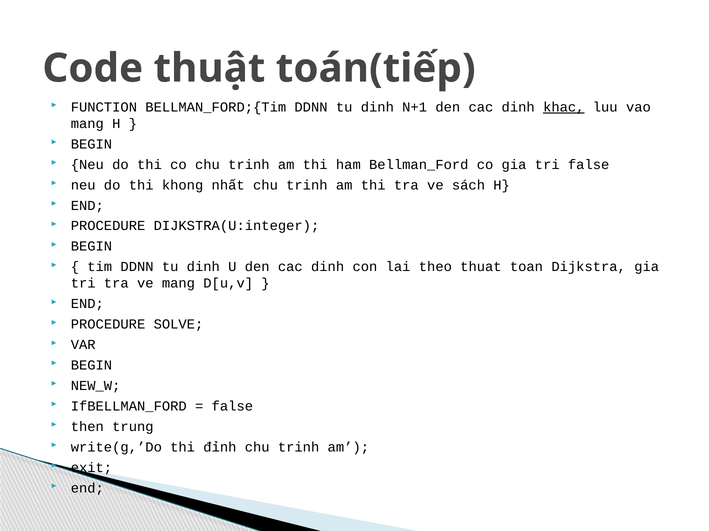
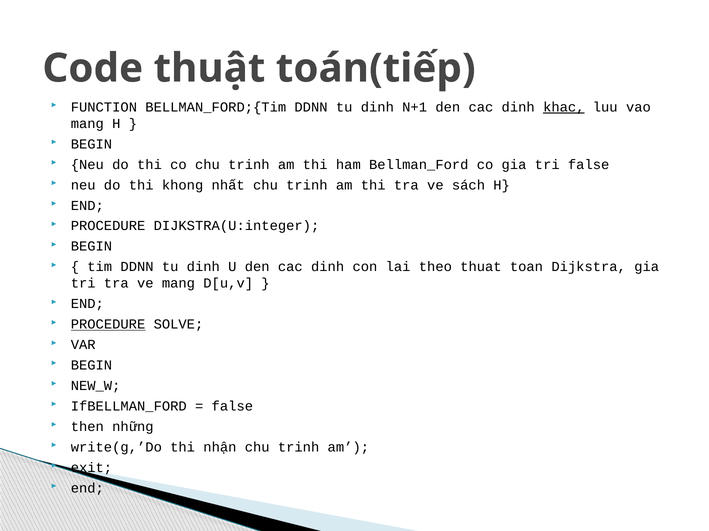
PROCEDURE at (108, 325) underline: none -> present
trung: trung -> những
đỉnh: đỉnh -> nhận
